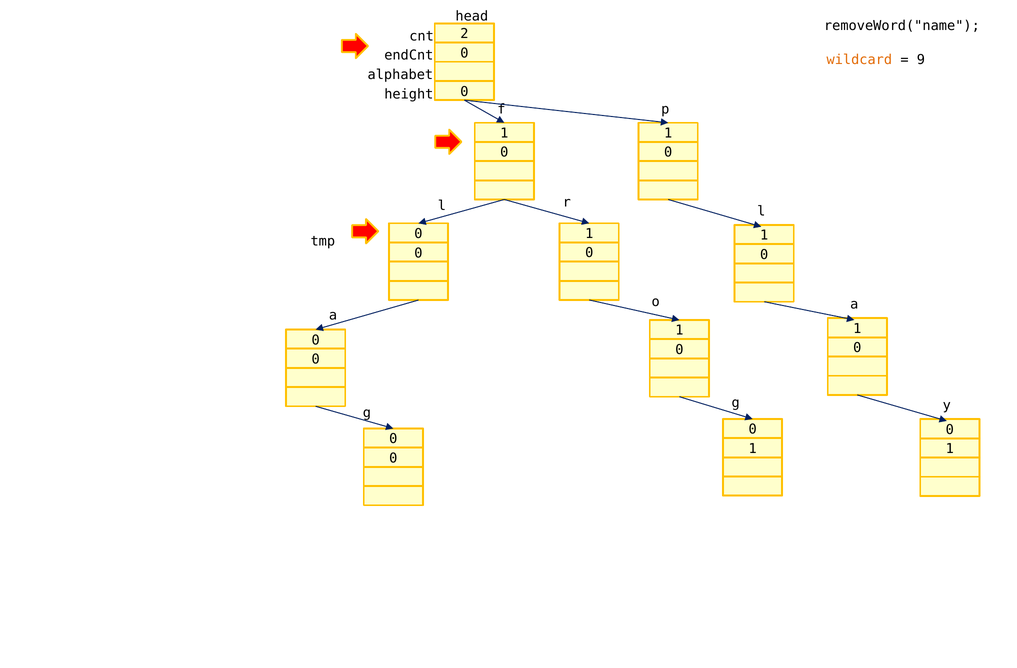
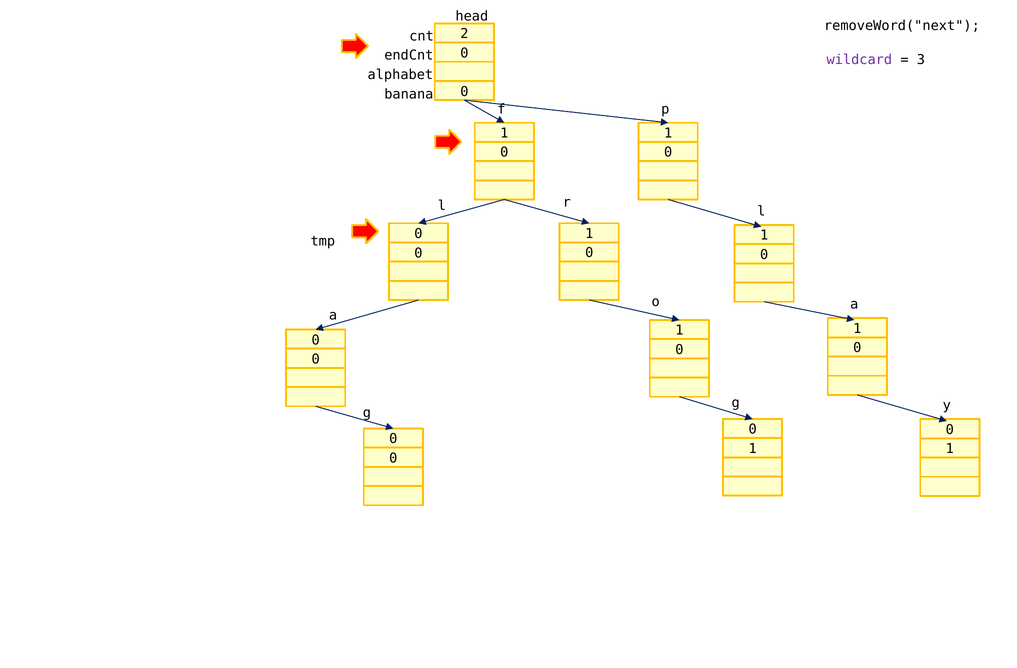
removeWord("name: removeWord("name -> removeWord("next
wildcard colour: orange -> purple
9: 9 -> 3
height: height -> banana
